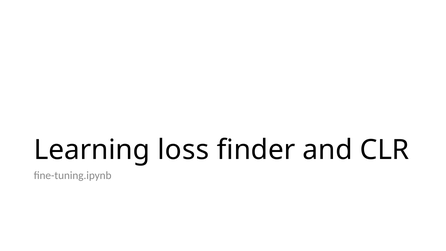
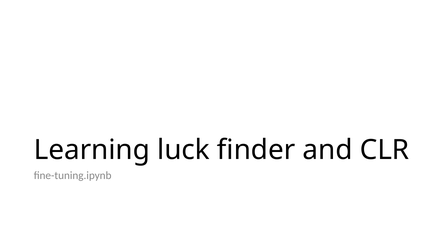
loss: loss -> luck
